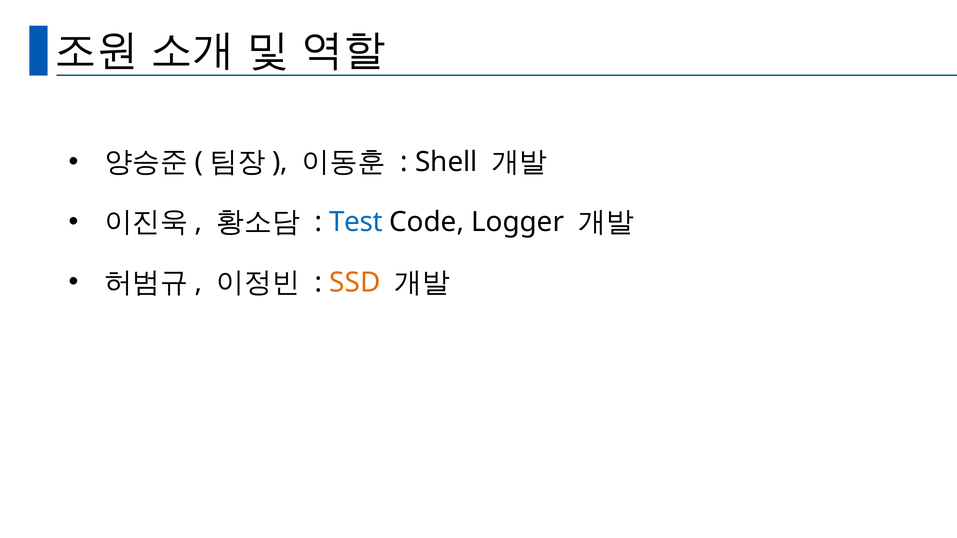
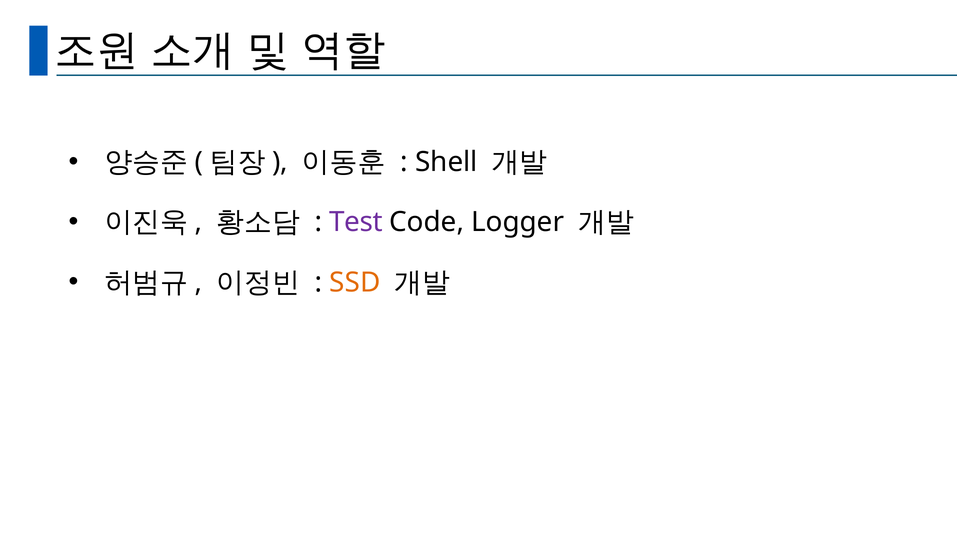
Test colour: blue -> purple
